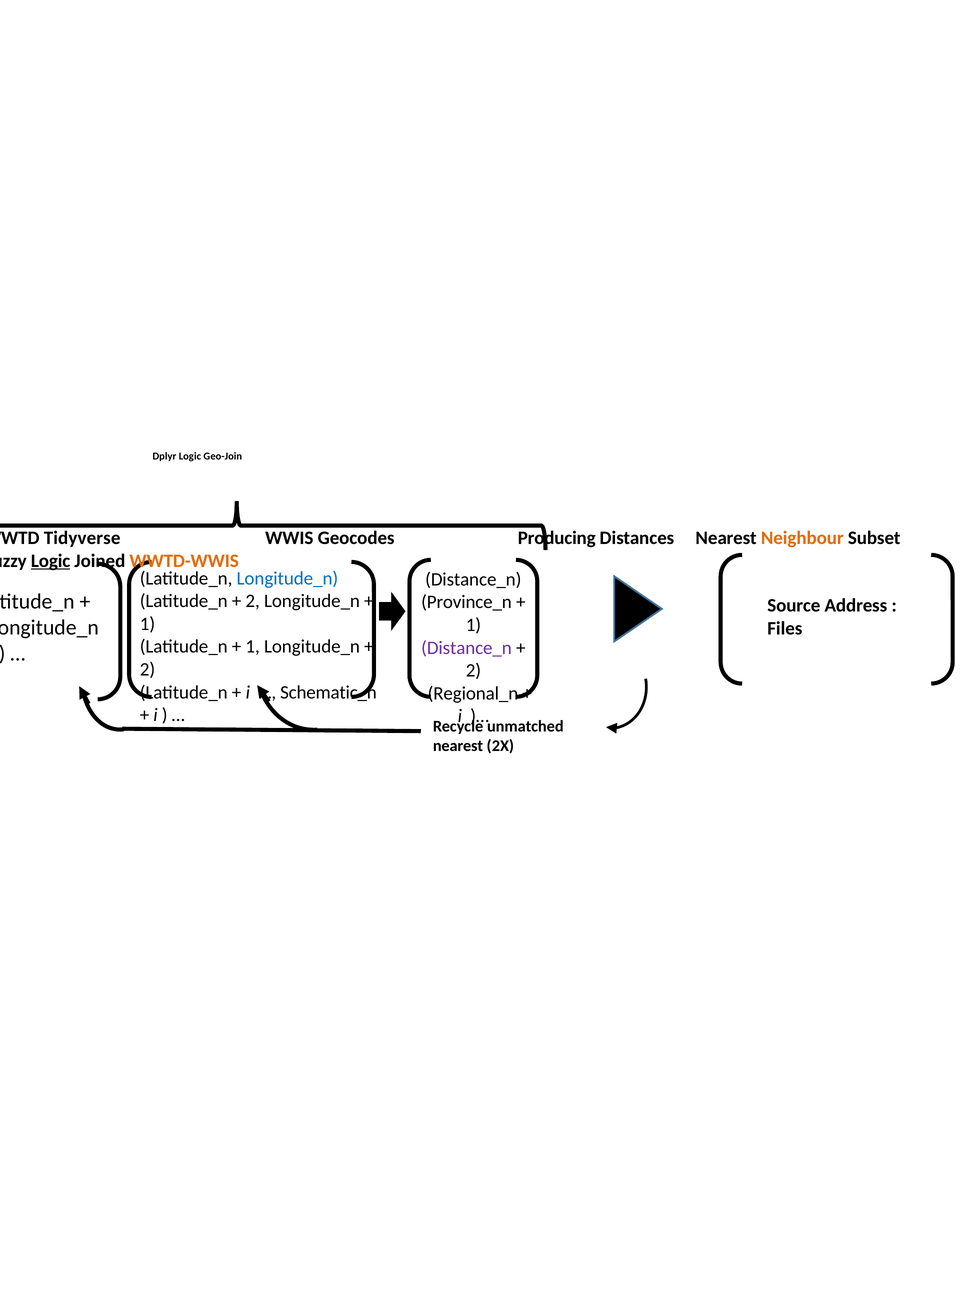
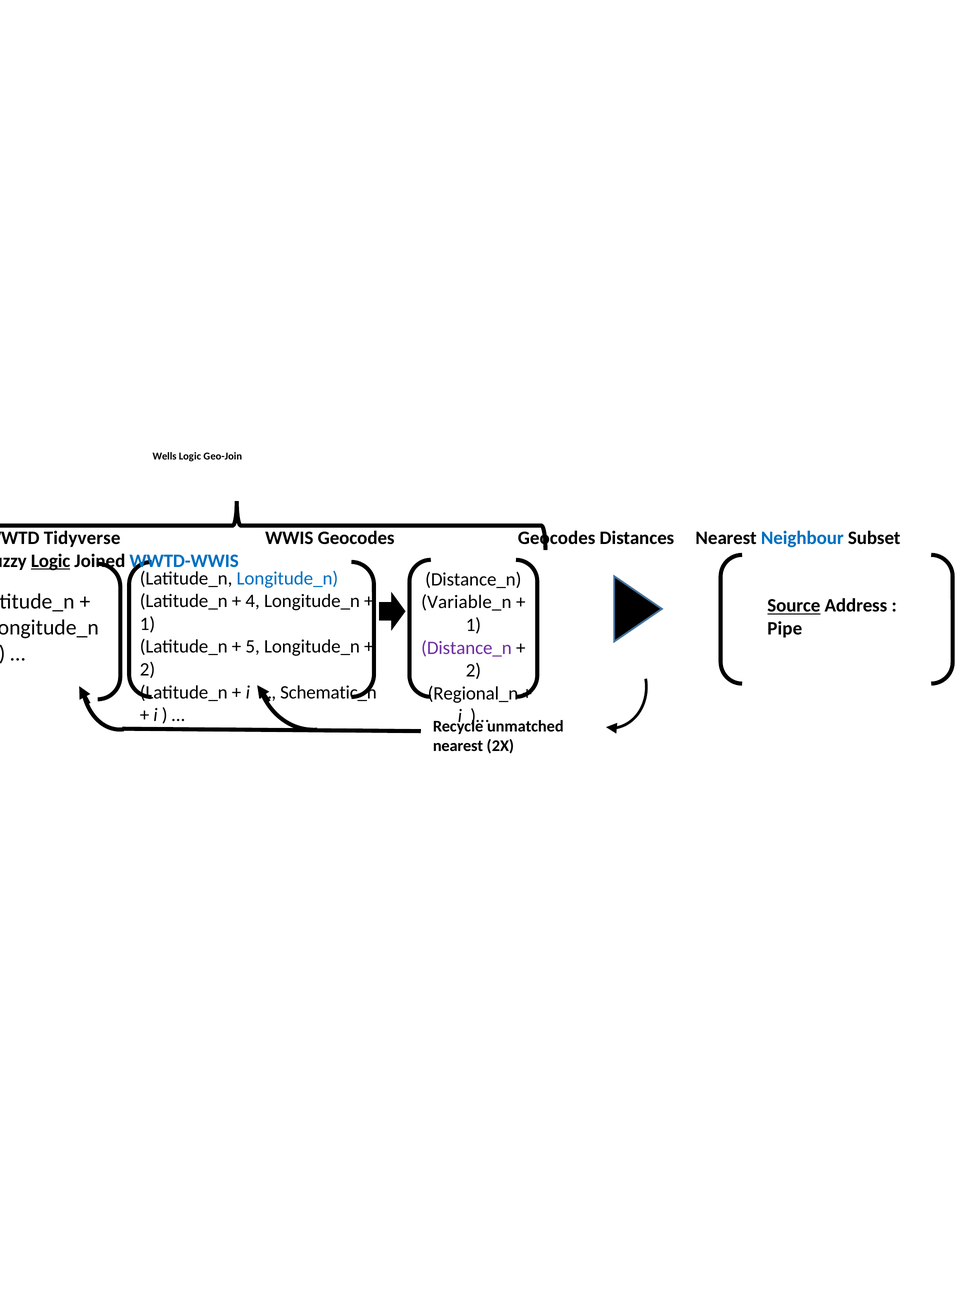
Dplyr: Dplyr -> Wells
Geocodes Producing: Producing -> Geocodes
Neighbour colour: orange -> blue
WWTD-WWIS colour: orange -> blue
2 at (253, 601): 2 -> 4
Province_n: Province_n -> Variable_n
Source underline: none -> present
Files: Files -> Pipe
1 at (253, 647): 1 -> 5
